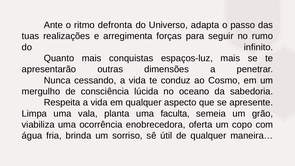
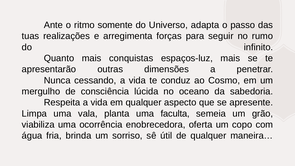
defronta: defronta -> somente
